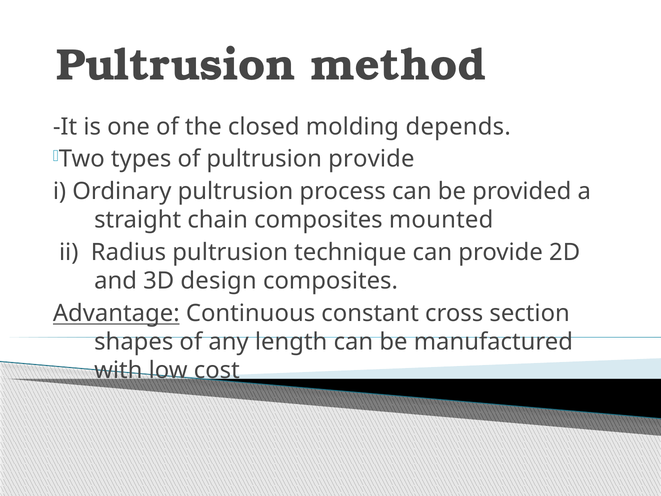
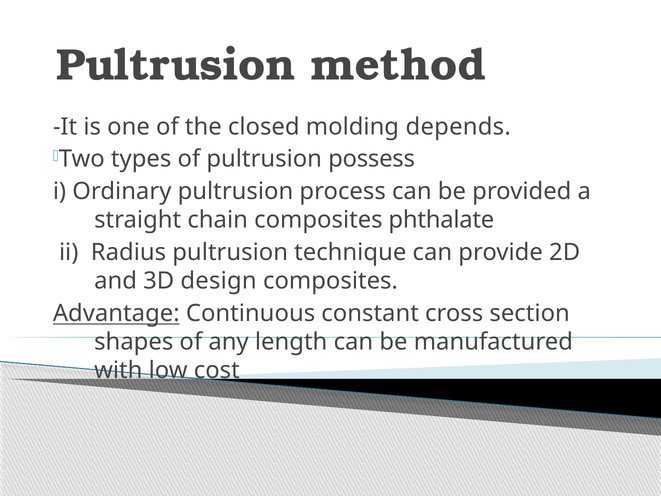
pultrusion provide: provide -> possess
mounted: mounted -> phthalate
